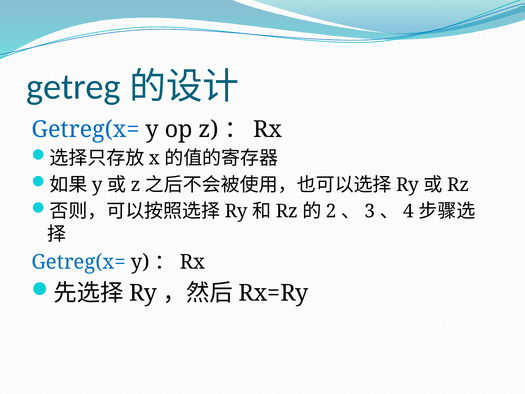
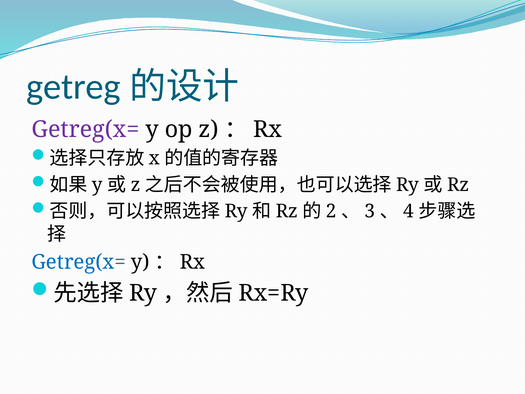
Getreg(x= at (85, 129) colour: blue -> purple
